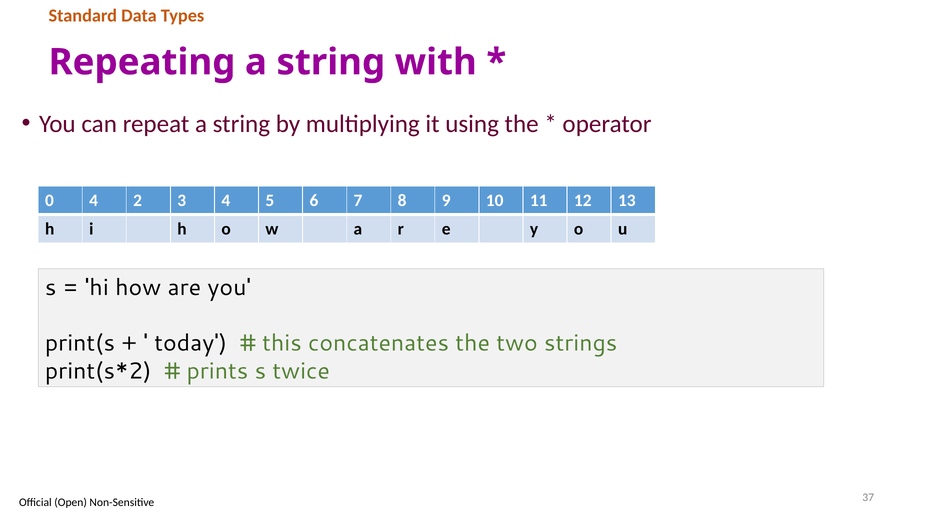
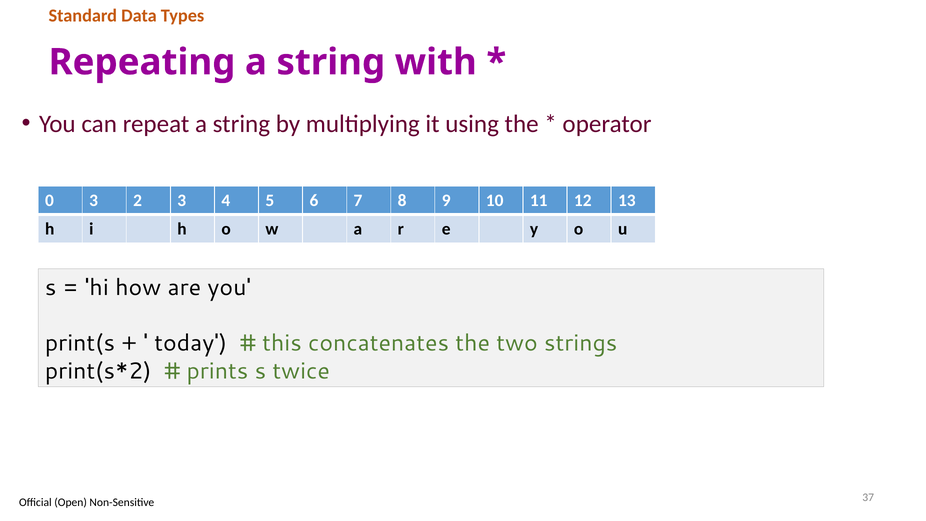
0 4: 4 -> 3
